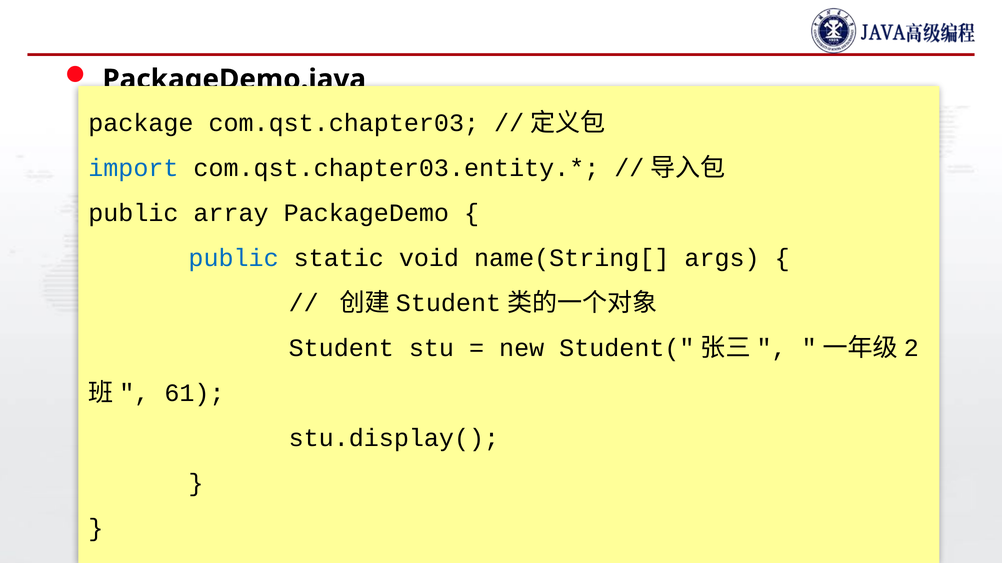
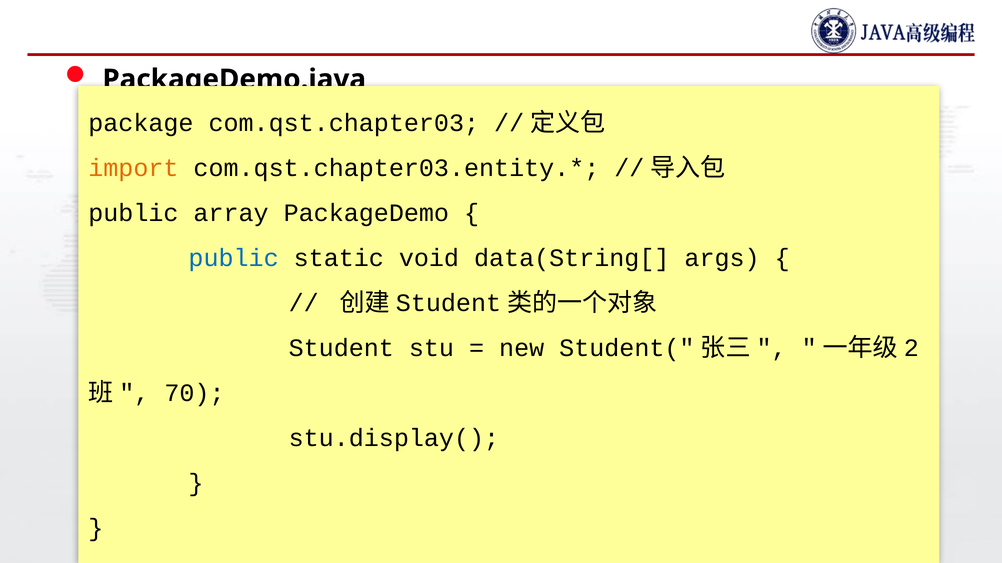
import colour: blue -> orange
name(String[: name(String[ -> data(String[
61: 61 -> 70
